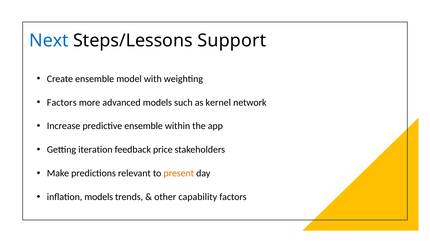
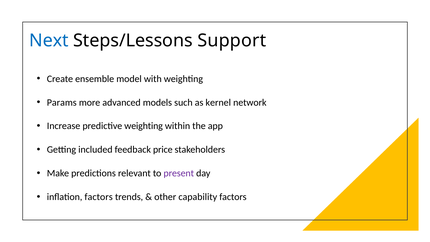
Factors at (62, 102): Factors -> Params
predictive ensemble: ensemble -> weighting
iteration: iteration -> included
present colour: orange -> purple
inflation models: models -> factors
